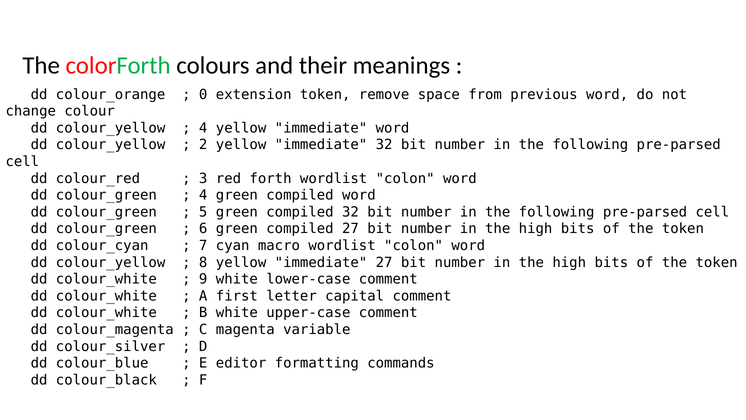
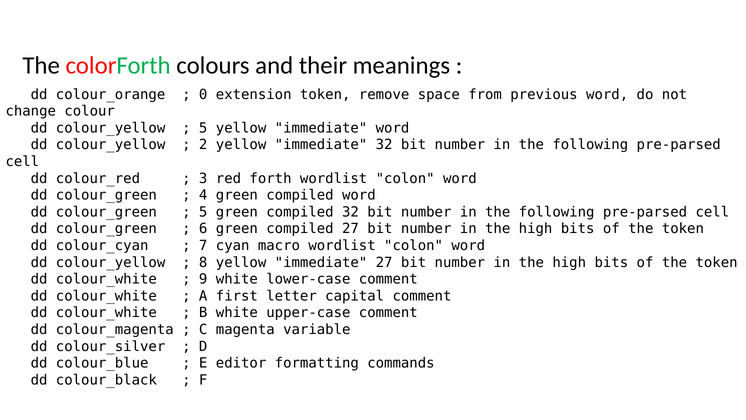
4 at (203, 128): 4 -> 5
